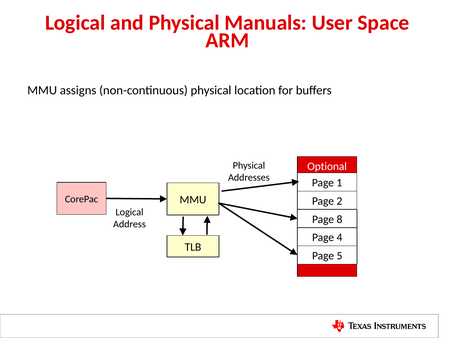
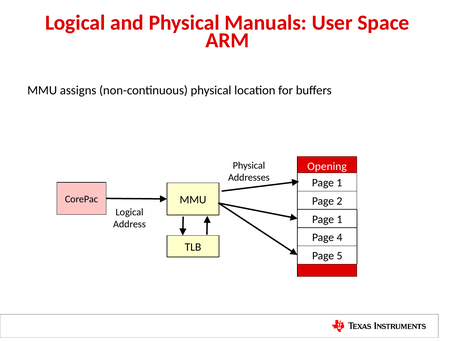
Optional: Optional -> Opening
8 at (340, 219): 8 -> 1
